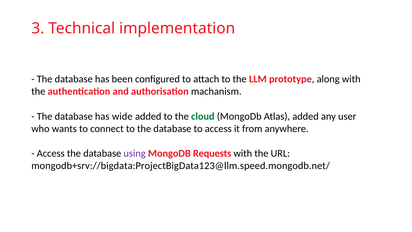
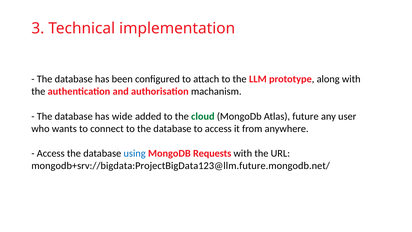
Atlas added: added -> future
using colour: purple -> blue
mongodb+srv://bigdata:ProjectBigData123@llm.speed.mongodb.net/: mongodb+srv://bigdata:ProjectBigData123@llm.speed.mongodb.net/ -> mongodb+srv://bigdata:ProjectBigData123@llm.future.mongodb.net/
